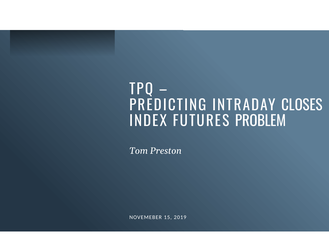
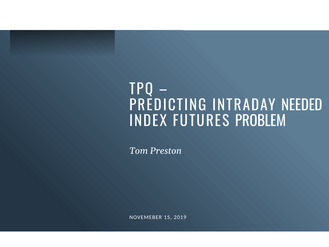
CLOSES: CLOSES -> NEEDED
